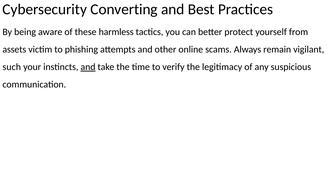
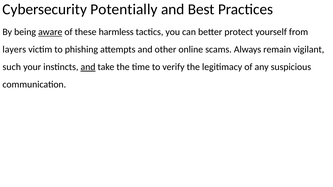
Converting: Converting -> Potentially
aware underline: none -> present
assets: assets -> layers
